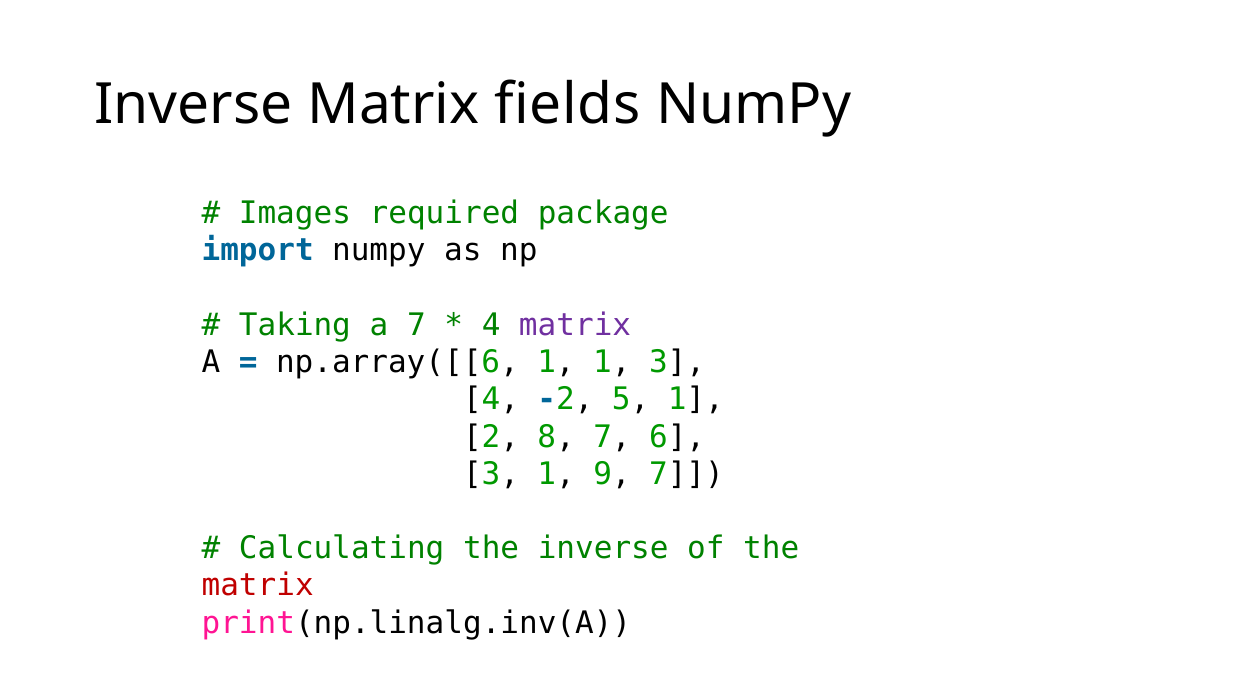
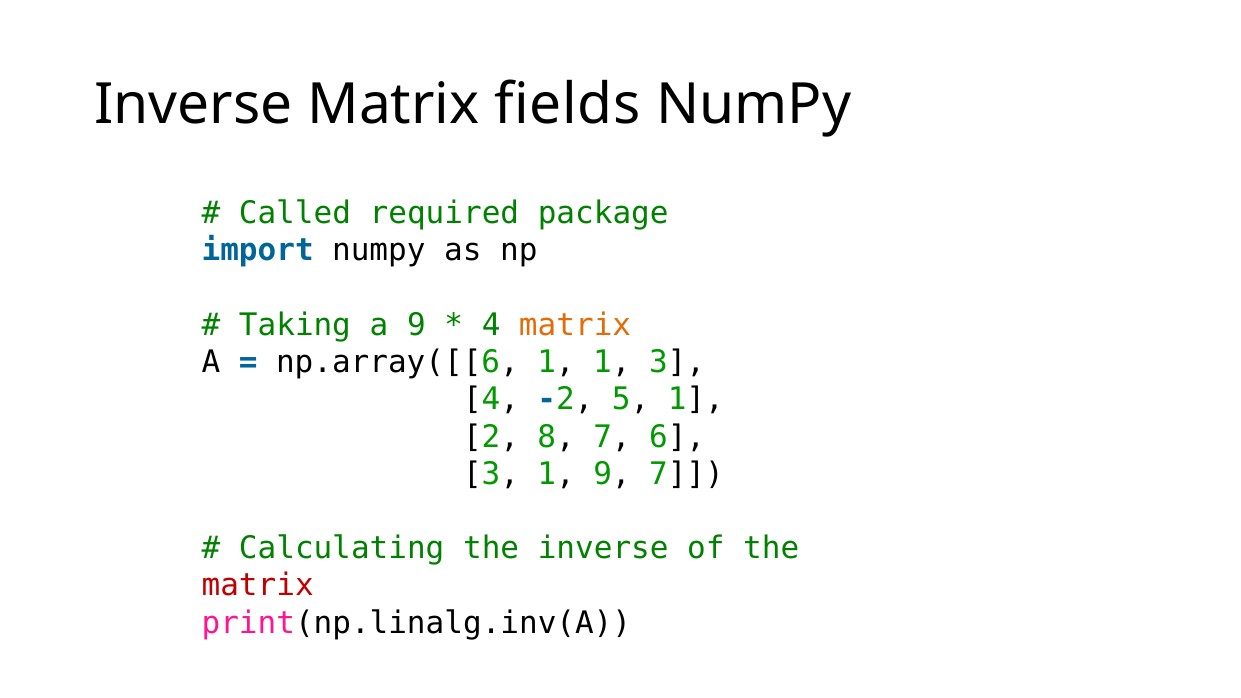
Images: Images -> Called
a 7: 7 -> 9
matrix at (575, 325) colour: purple -> orange
